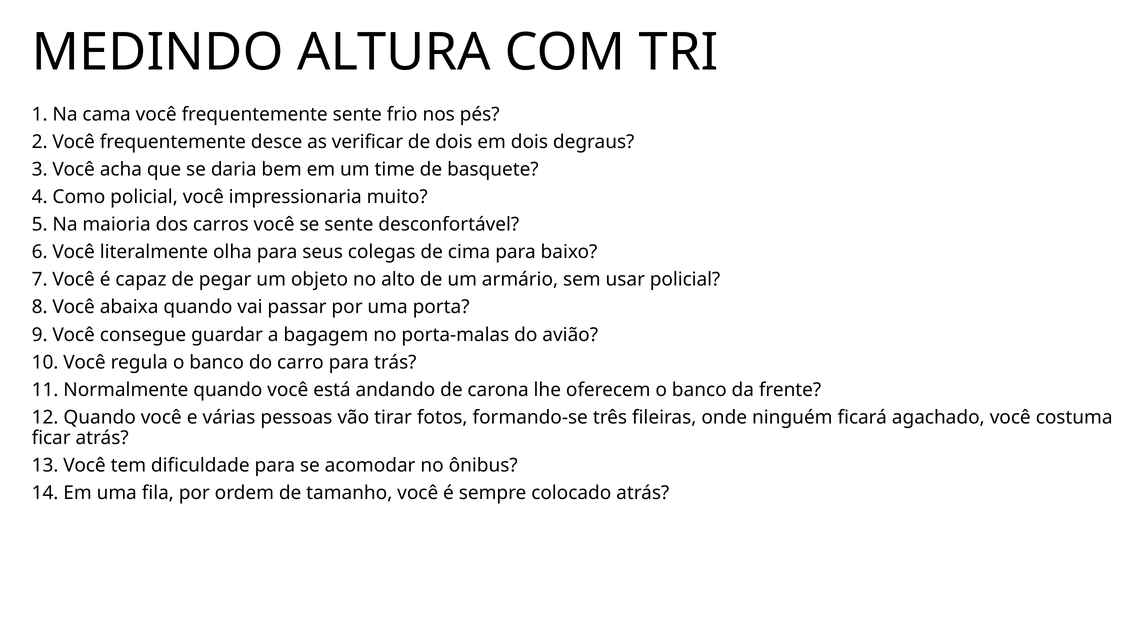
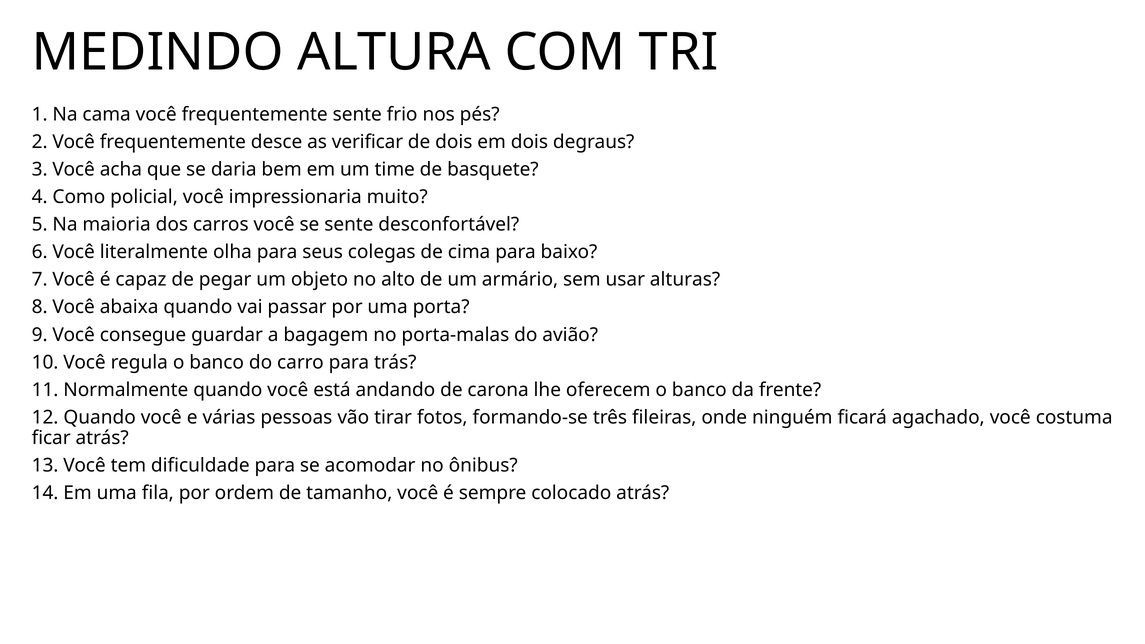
usar policial: policial -> alturas
